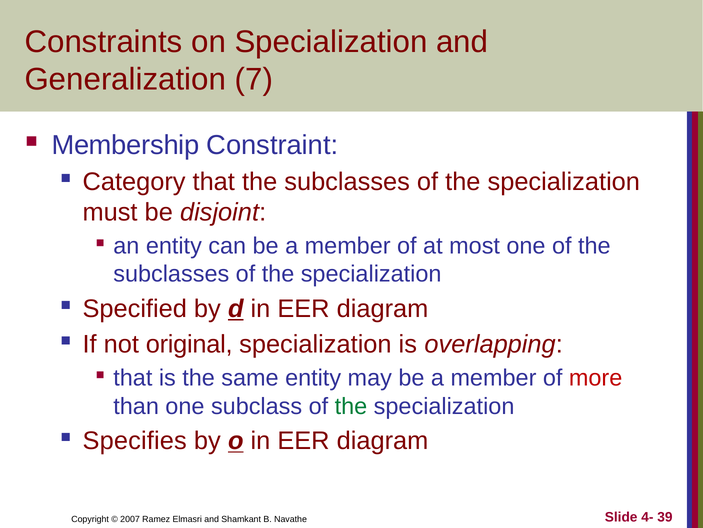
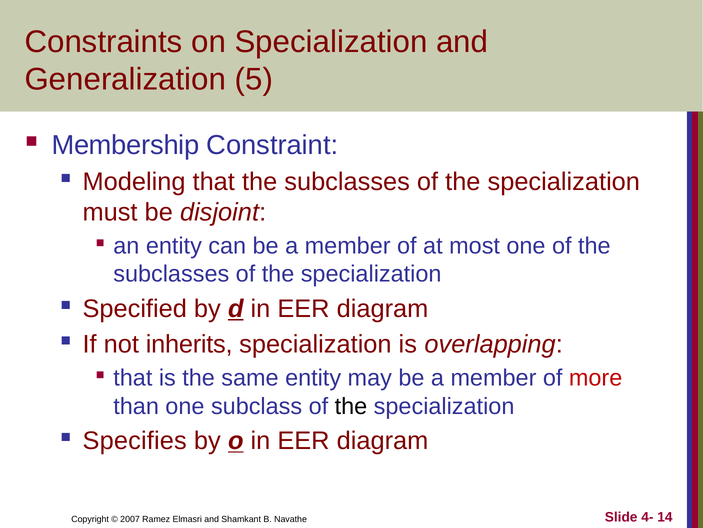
7: 7 -> 5
Category: Category -> Modeling
original: original -> inherits
the at (351, 406) colour: green -> black
39: 39 -> 14
